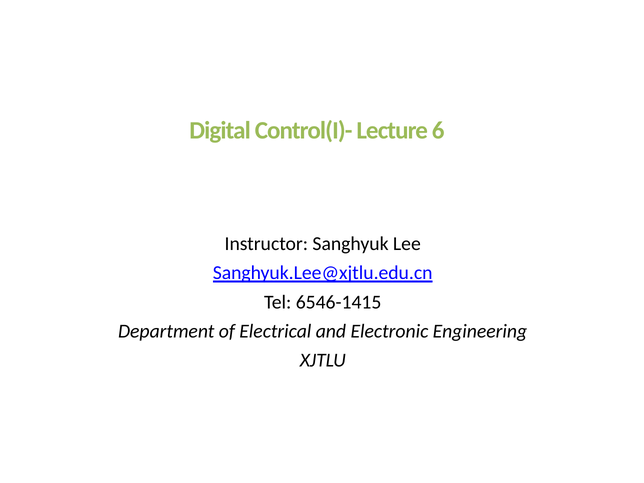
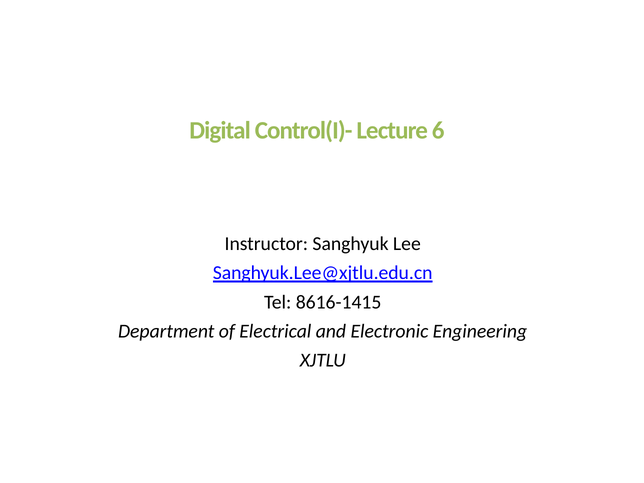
6546-1415: 6546-1415 -> 8616-1415
